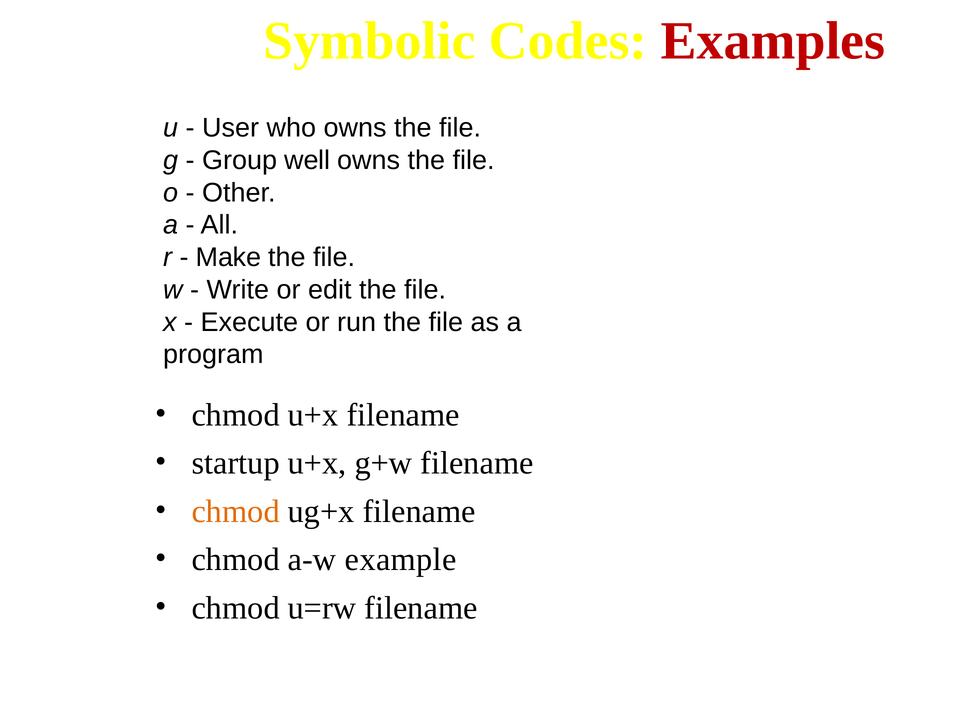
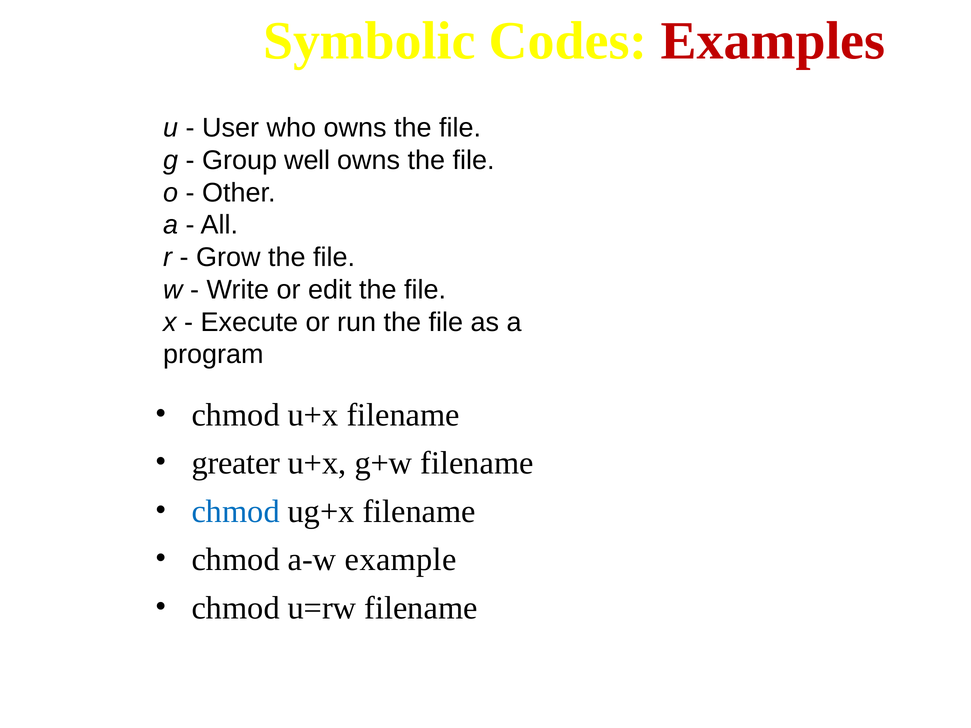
Make: Make -> Grow
startup: startup -> greater
chmod at (236, 512) colour: orange -> blue
